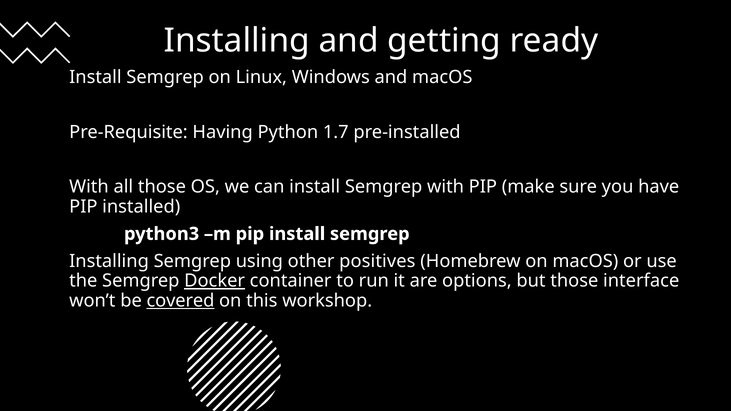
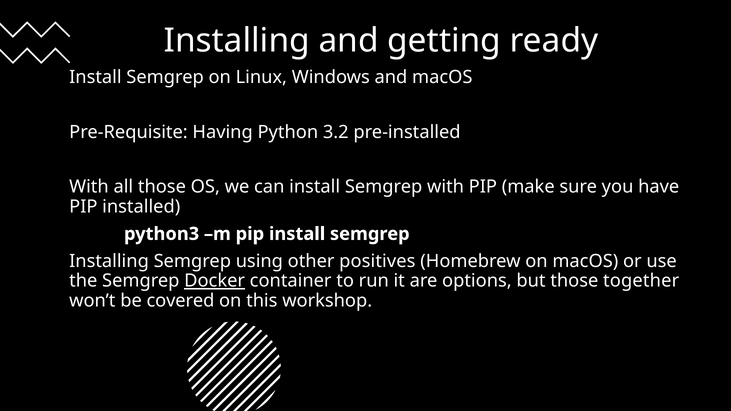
1.7: 1.7 -> 3.2
interface: interface -> together
covered underline: present -> none
